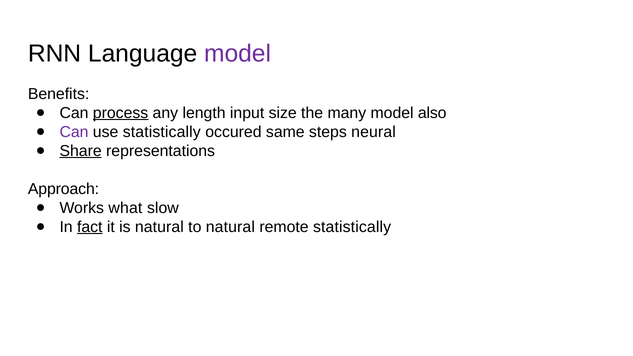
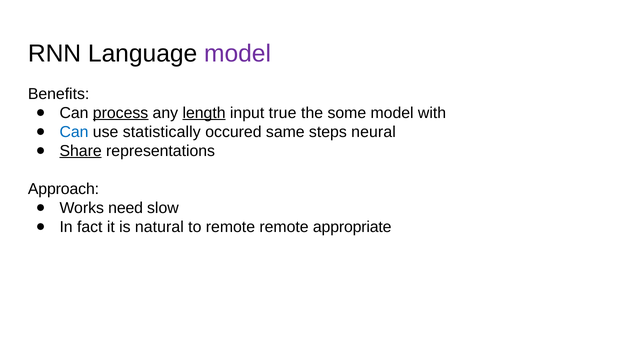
length underline: none -> present
size: size -> true
many: many -> some
also: also -> with
Can at (74, 132) colour: purple -> blue
what: what -> need
fact underline: present -> none
to natural: natural -> remote
remote statistically: statistically -> appropriate
